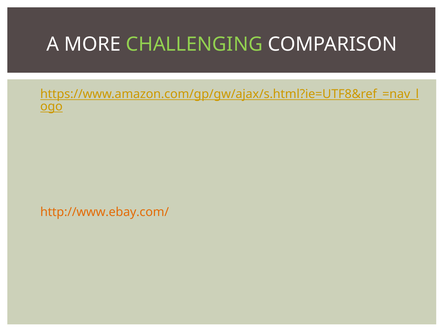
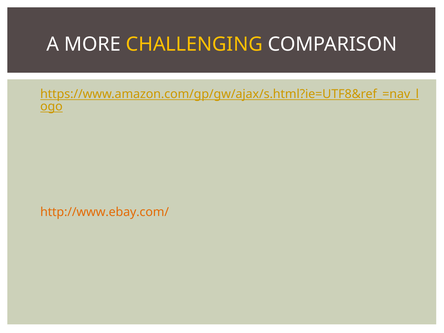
CHALLENGING colour: light green -> yellow
